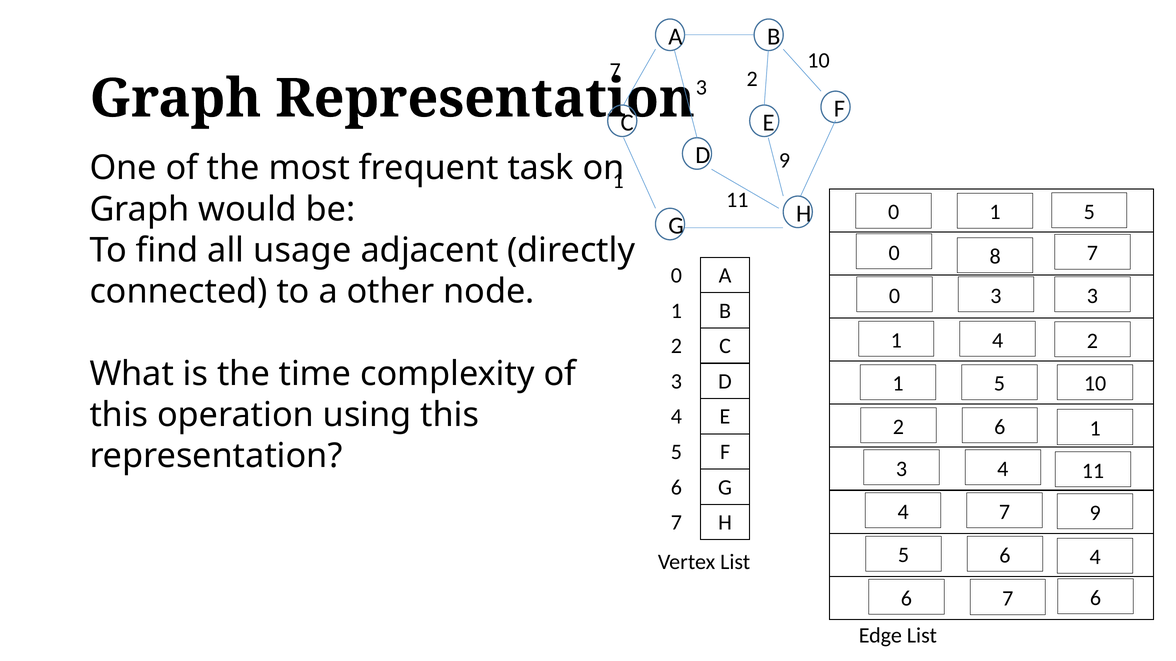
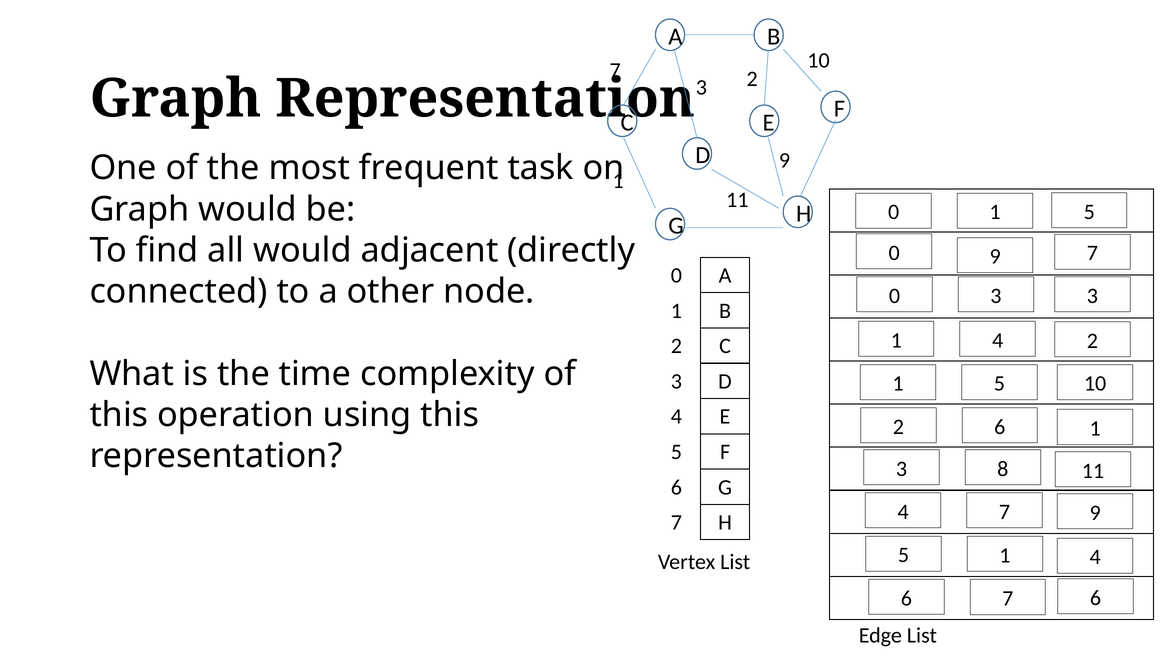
all usage: usage -> would
0 8: 8 -> 9
3 4: 4 -> 8
5 6: 6 -> 1
